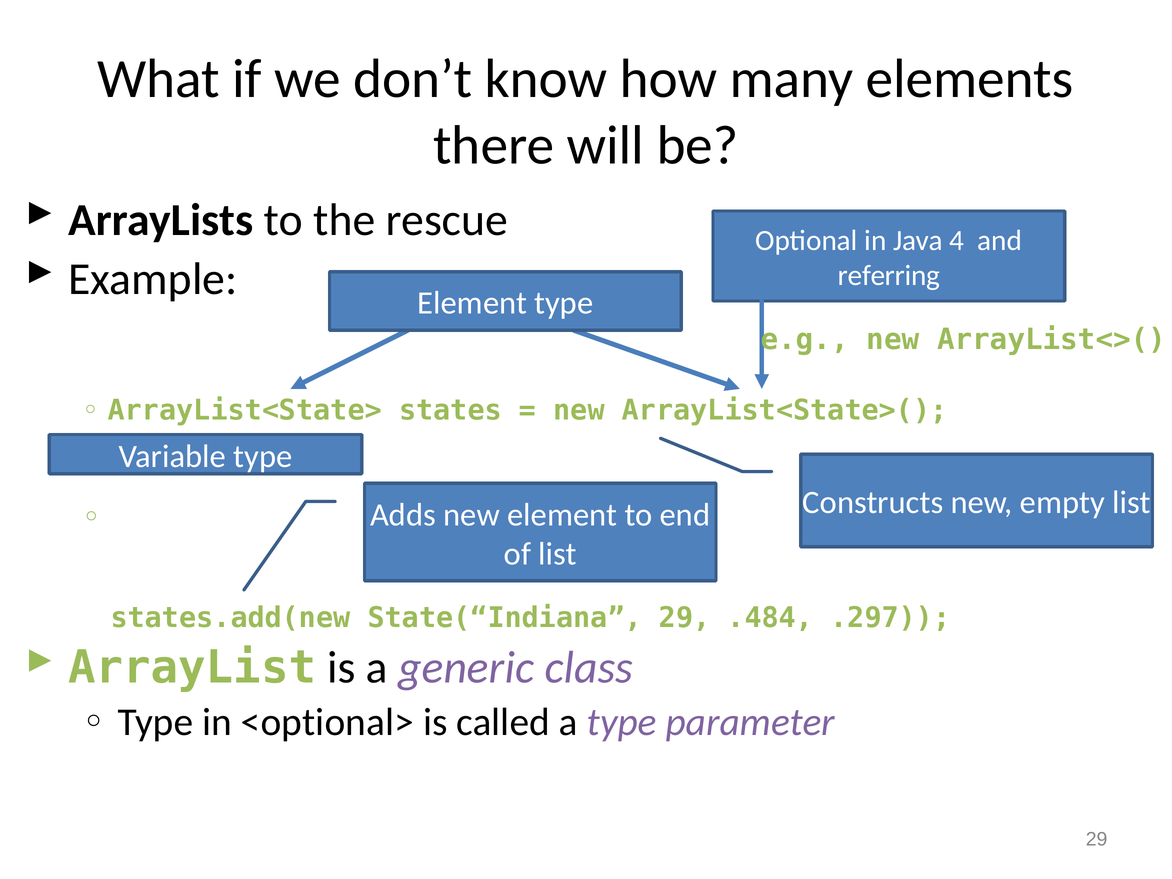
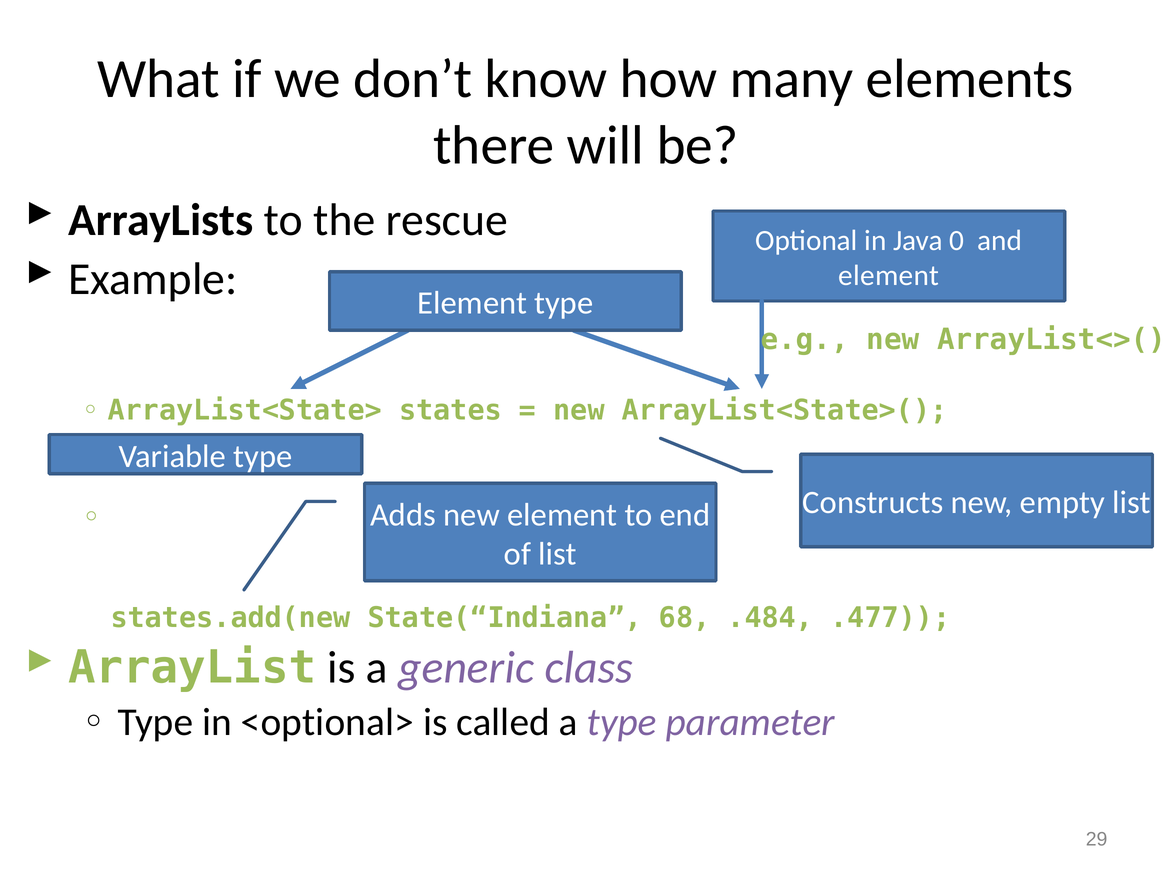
4: 4 -> 0
referring at (889, 276): referring -> element
State(“Indiana 29: 29 -> 68
.297: .297 -> .477
